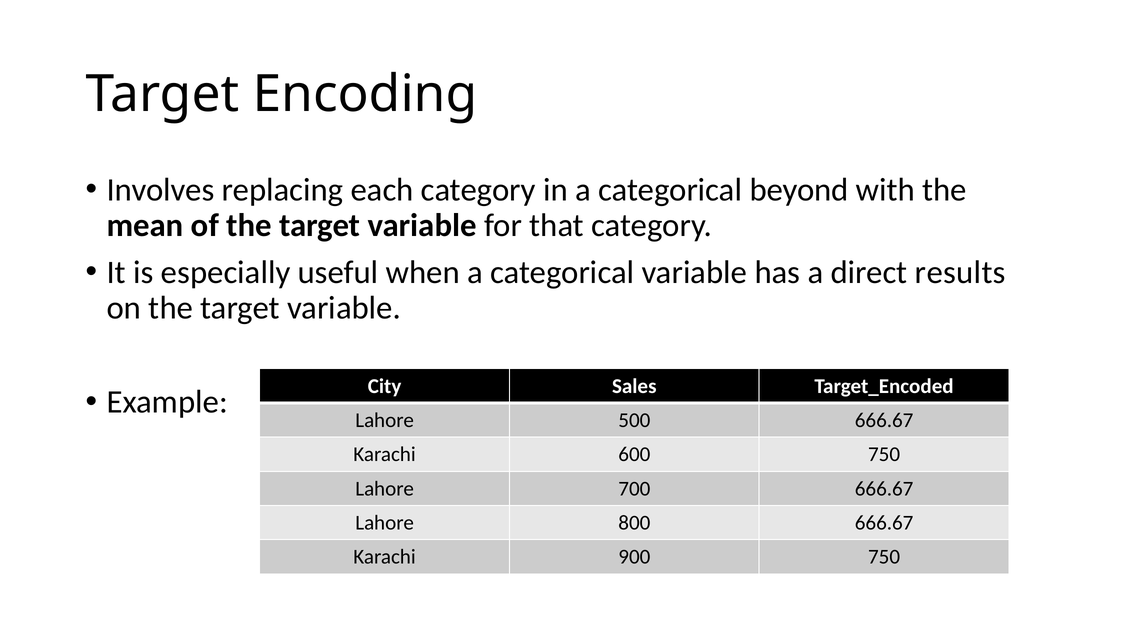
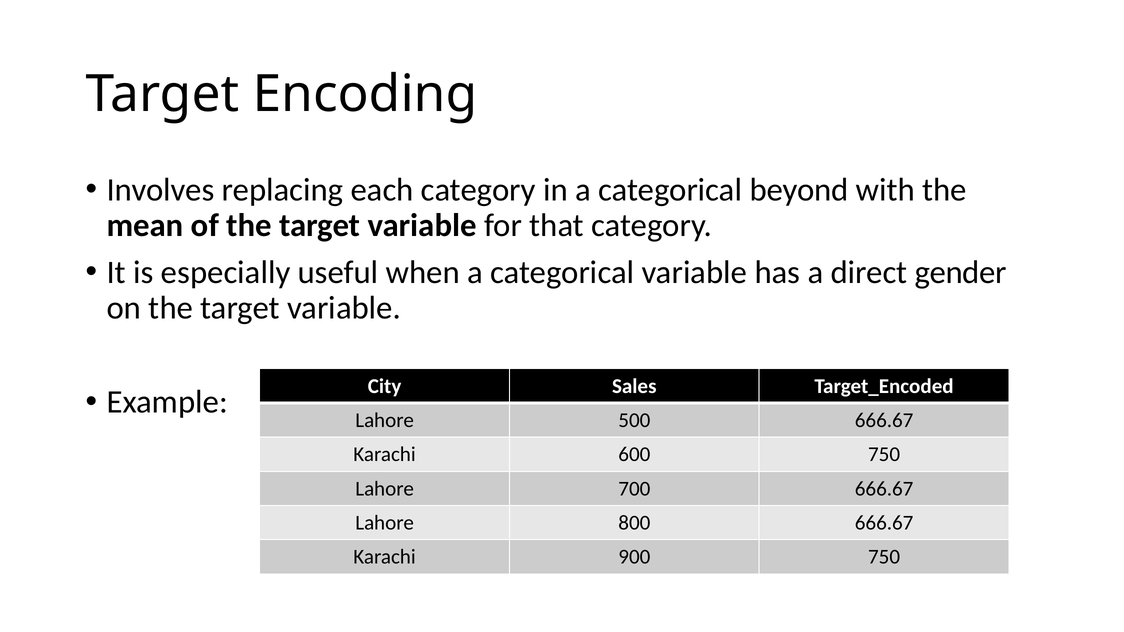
results: results -> gender
